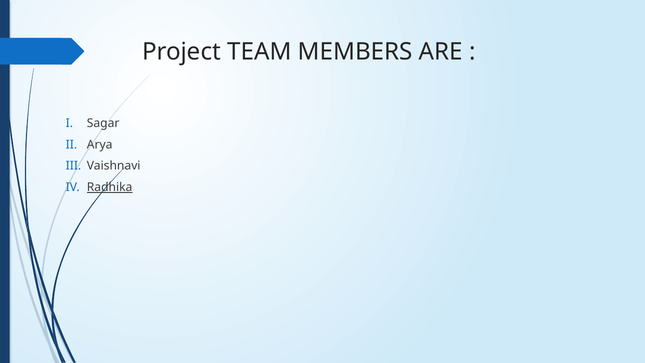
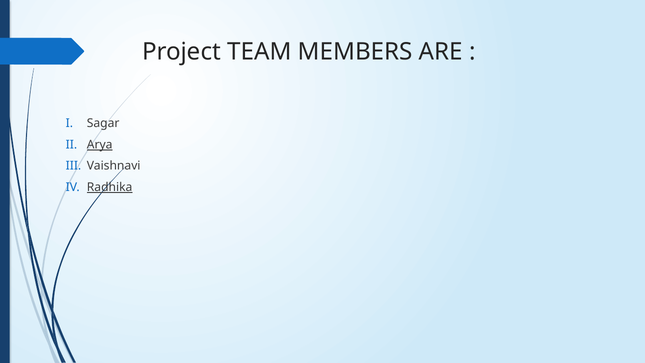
Arya underline: none -> present
